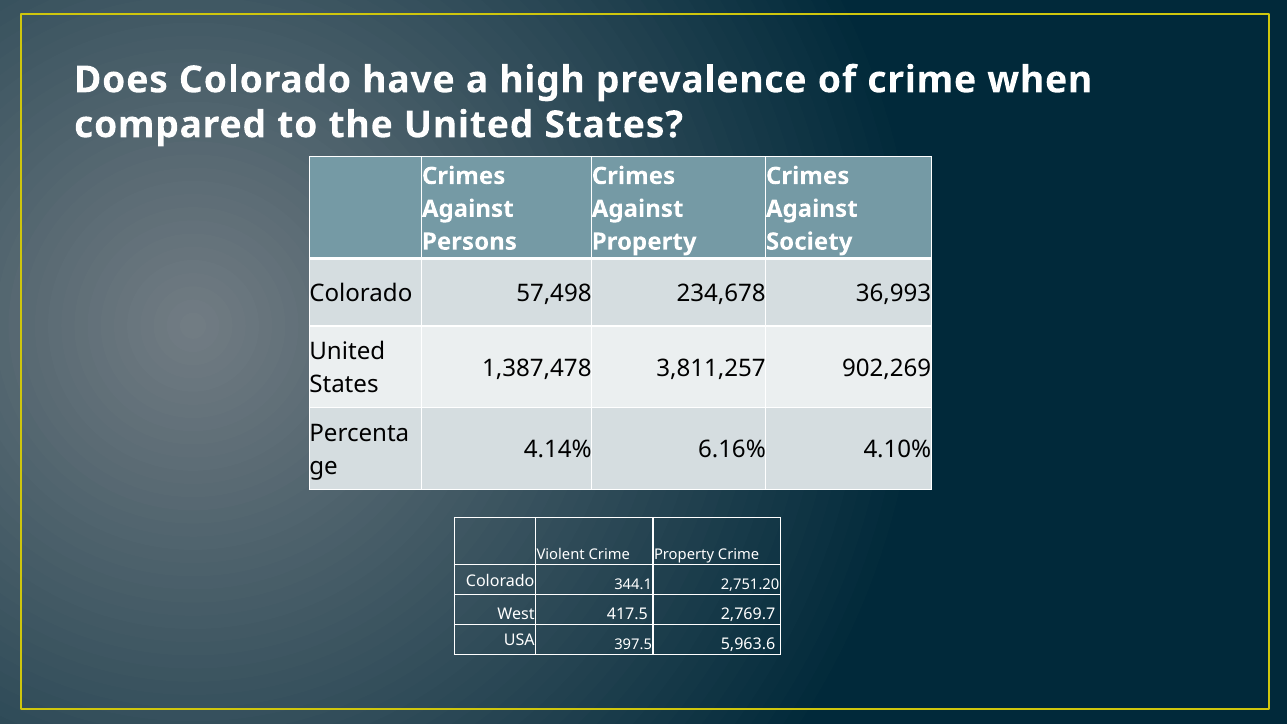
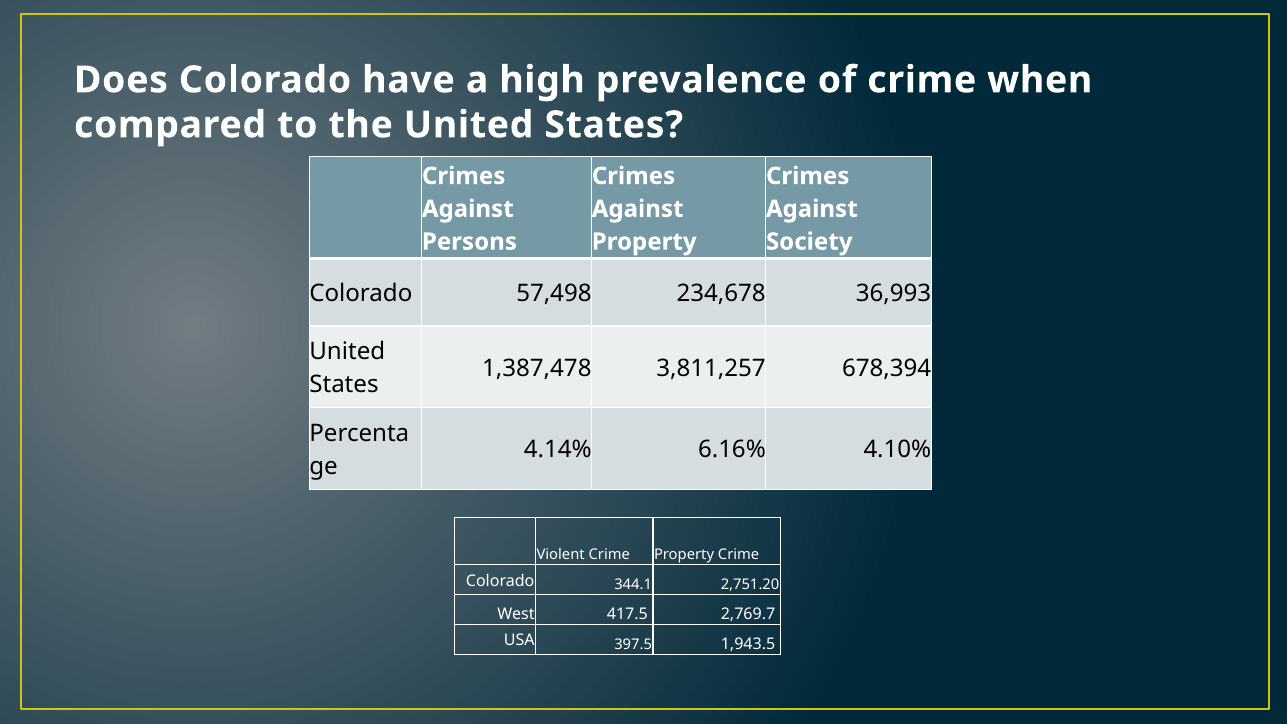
902,269: 902,269 -> 678,394
5,963.6: 5,963.6 -> 1,943.5
